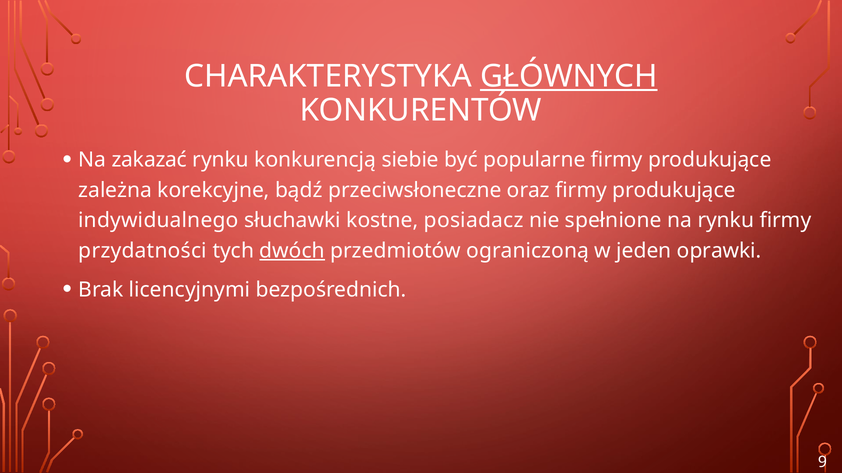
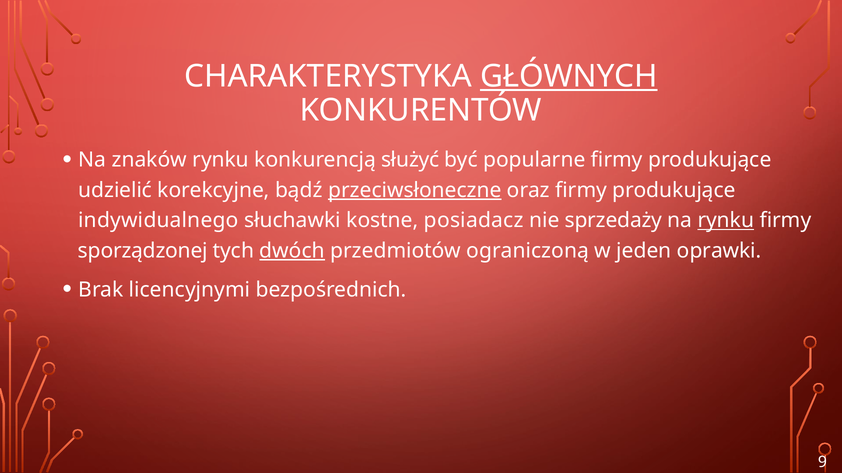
zakazać: zakazać -> znaków
siebie: siebie -> służyć
zależna: zależna -> udzielić
przeciwsłoneczne underline: none -> present
spełnione: spełnione -> sprzedaży
rynku at (726, 221) underline: none -> present
przydatności: przydatności -> sporządzonej
